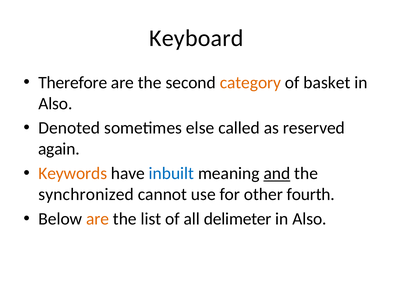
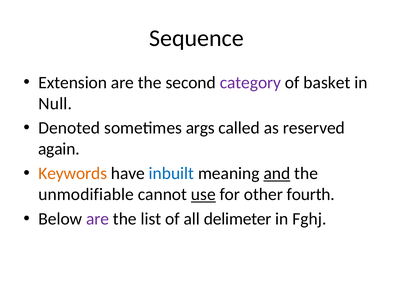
Keyboard: Keyboard -> Sequence
Therefore: Therefore -> Extension
category colour: orange -> purple
Also at (55, 103): Also -> Null
else: else -> args
synchronized: synchronized -> unmodifiable
use underline: none -> present
are at (98, 219) colour: orange -> purple
Also at (309, 219): Also -> Fghj
